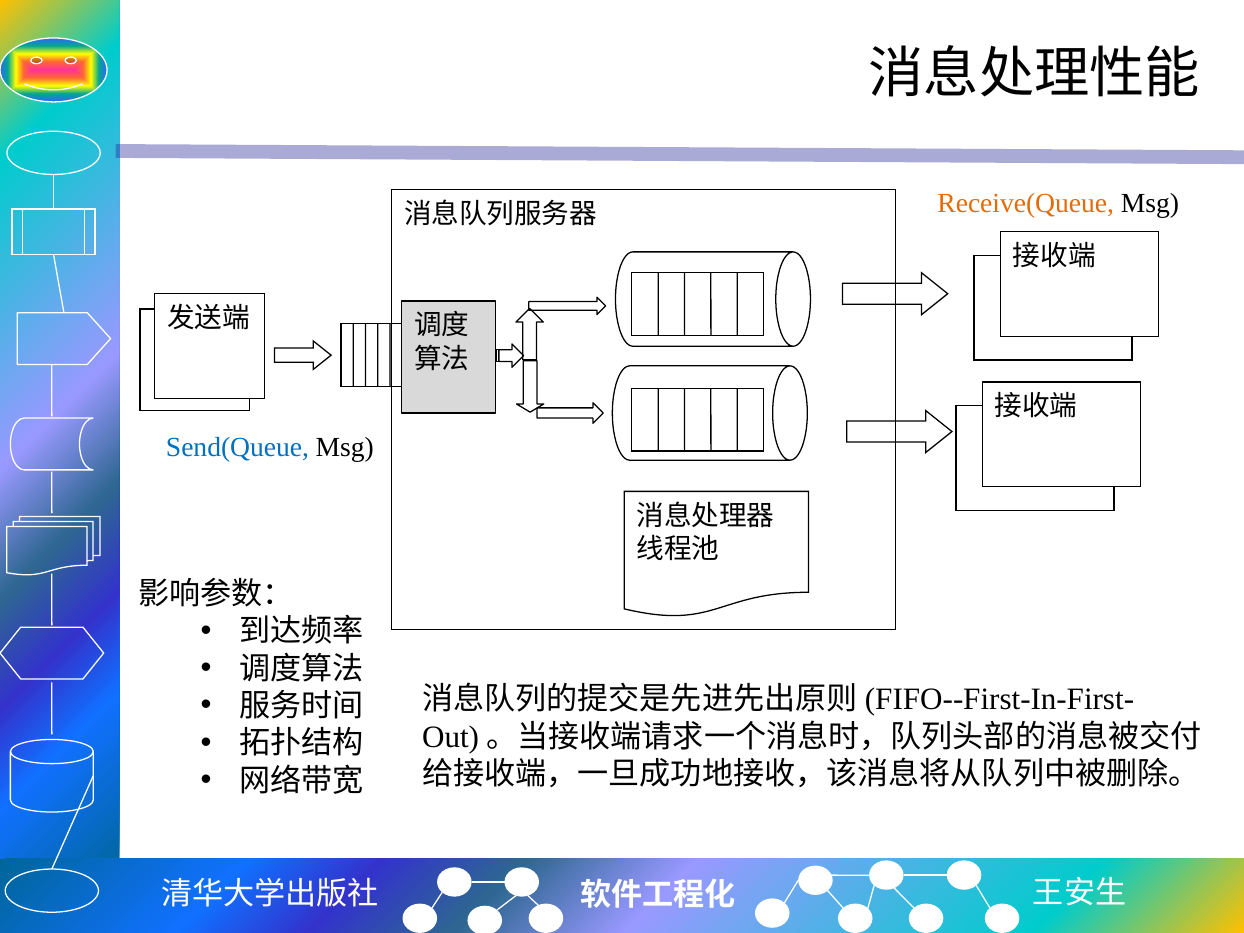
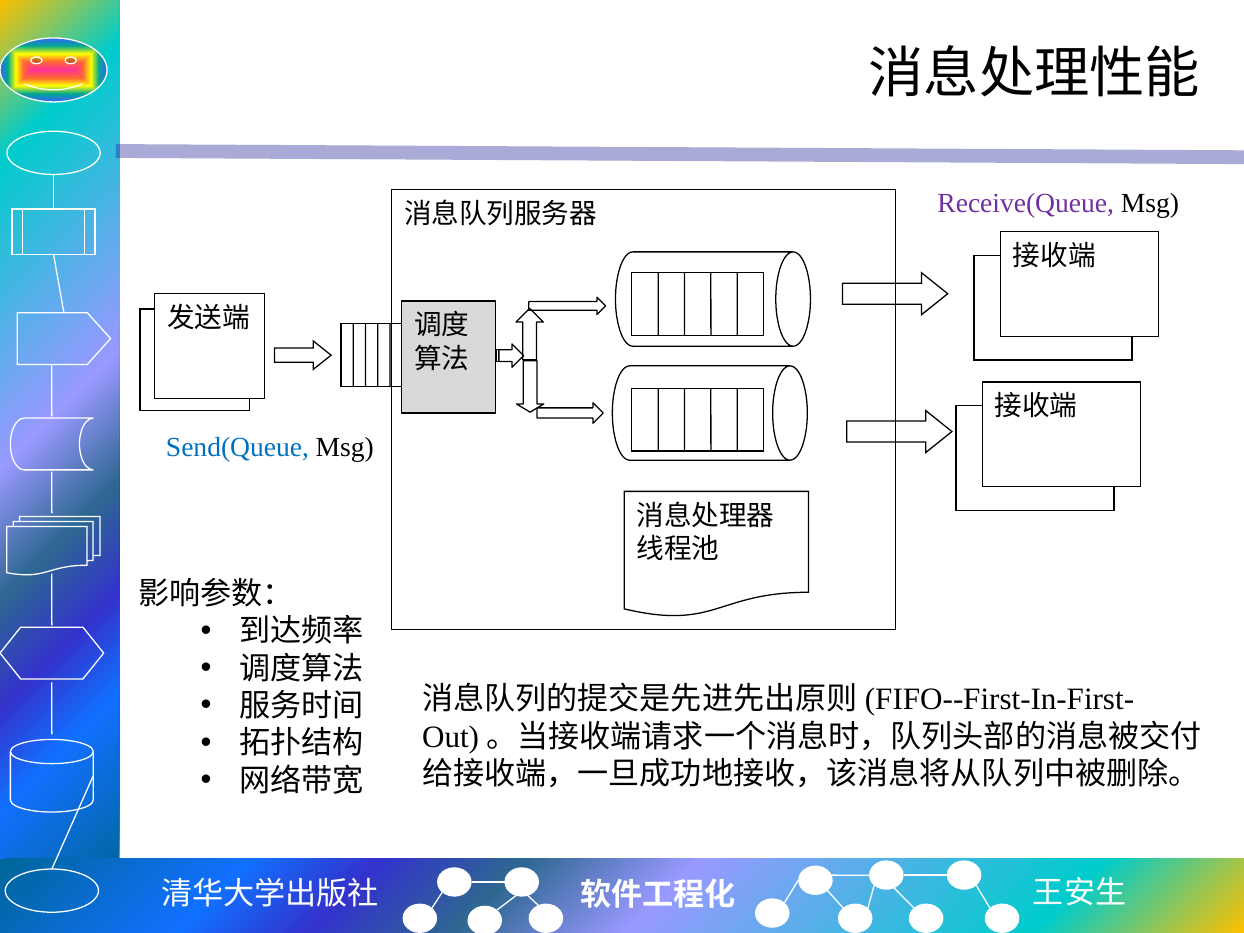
Receive(Queue colour: orange -> purple
